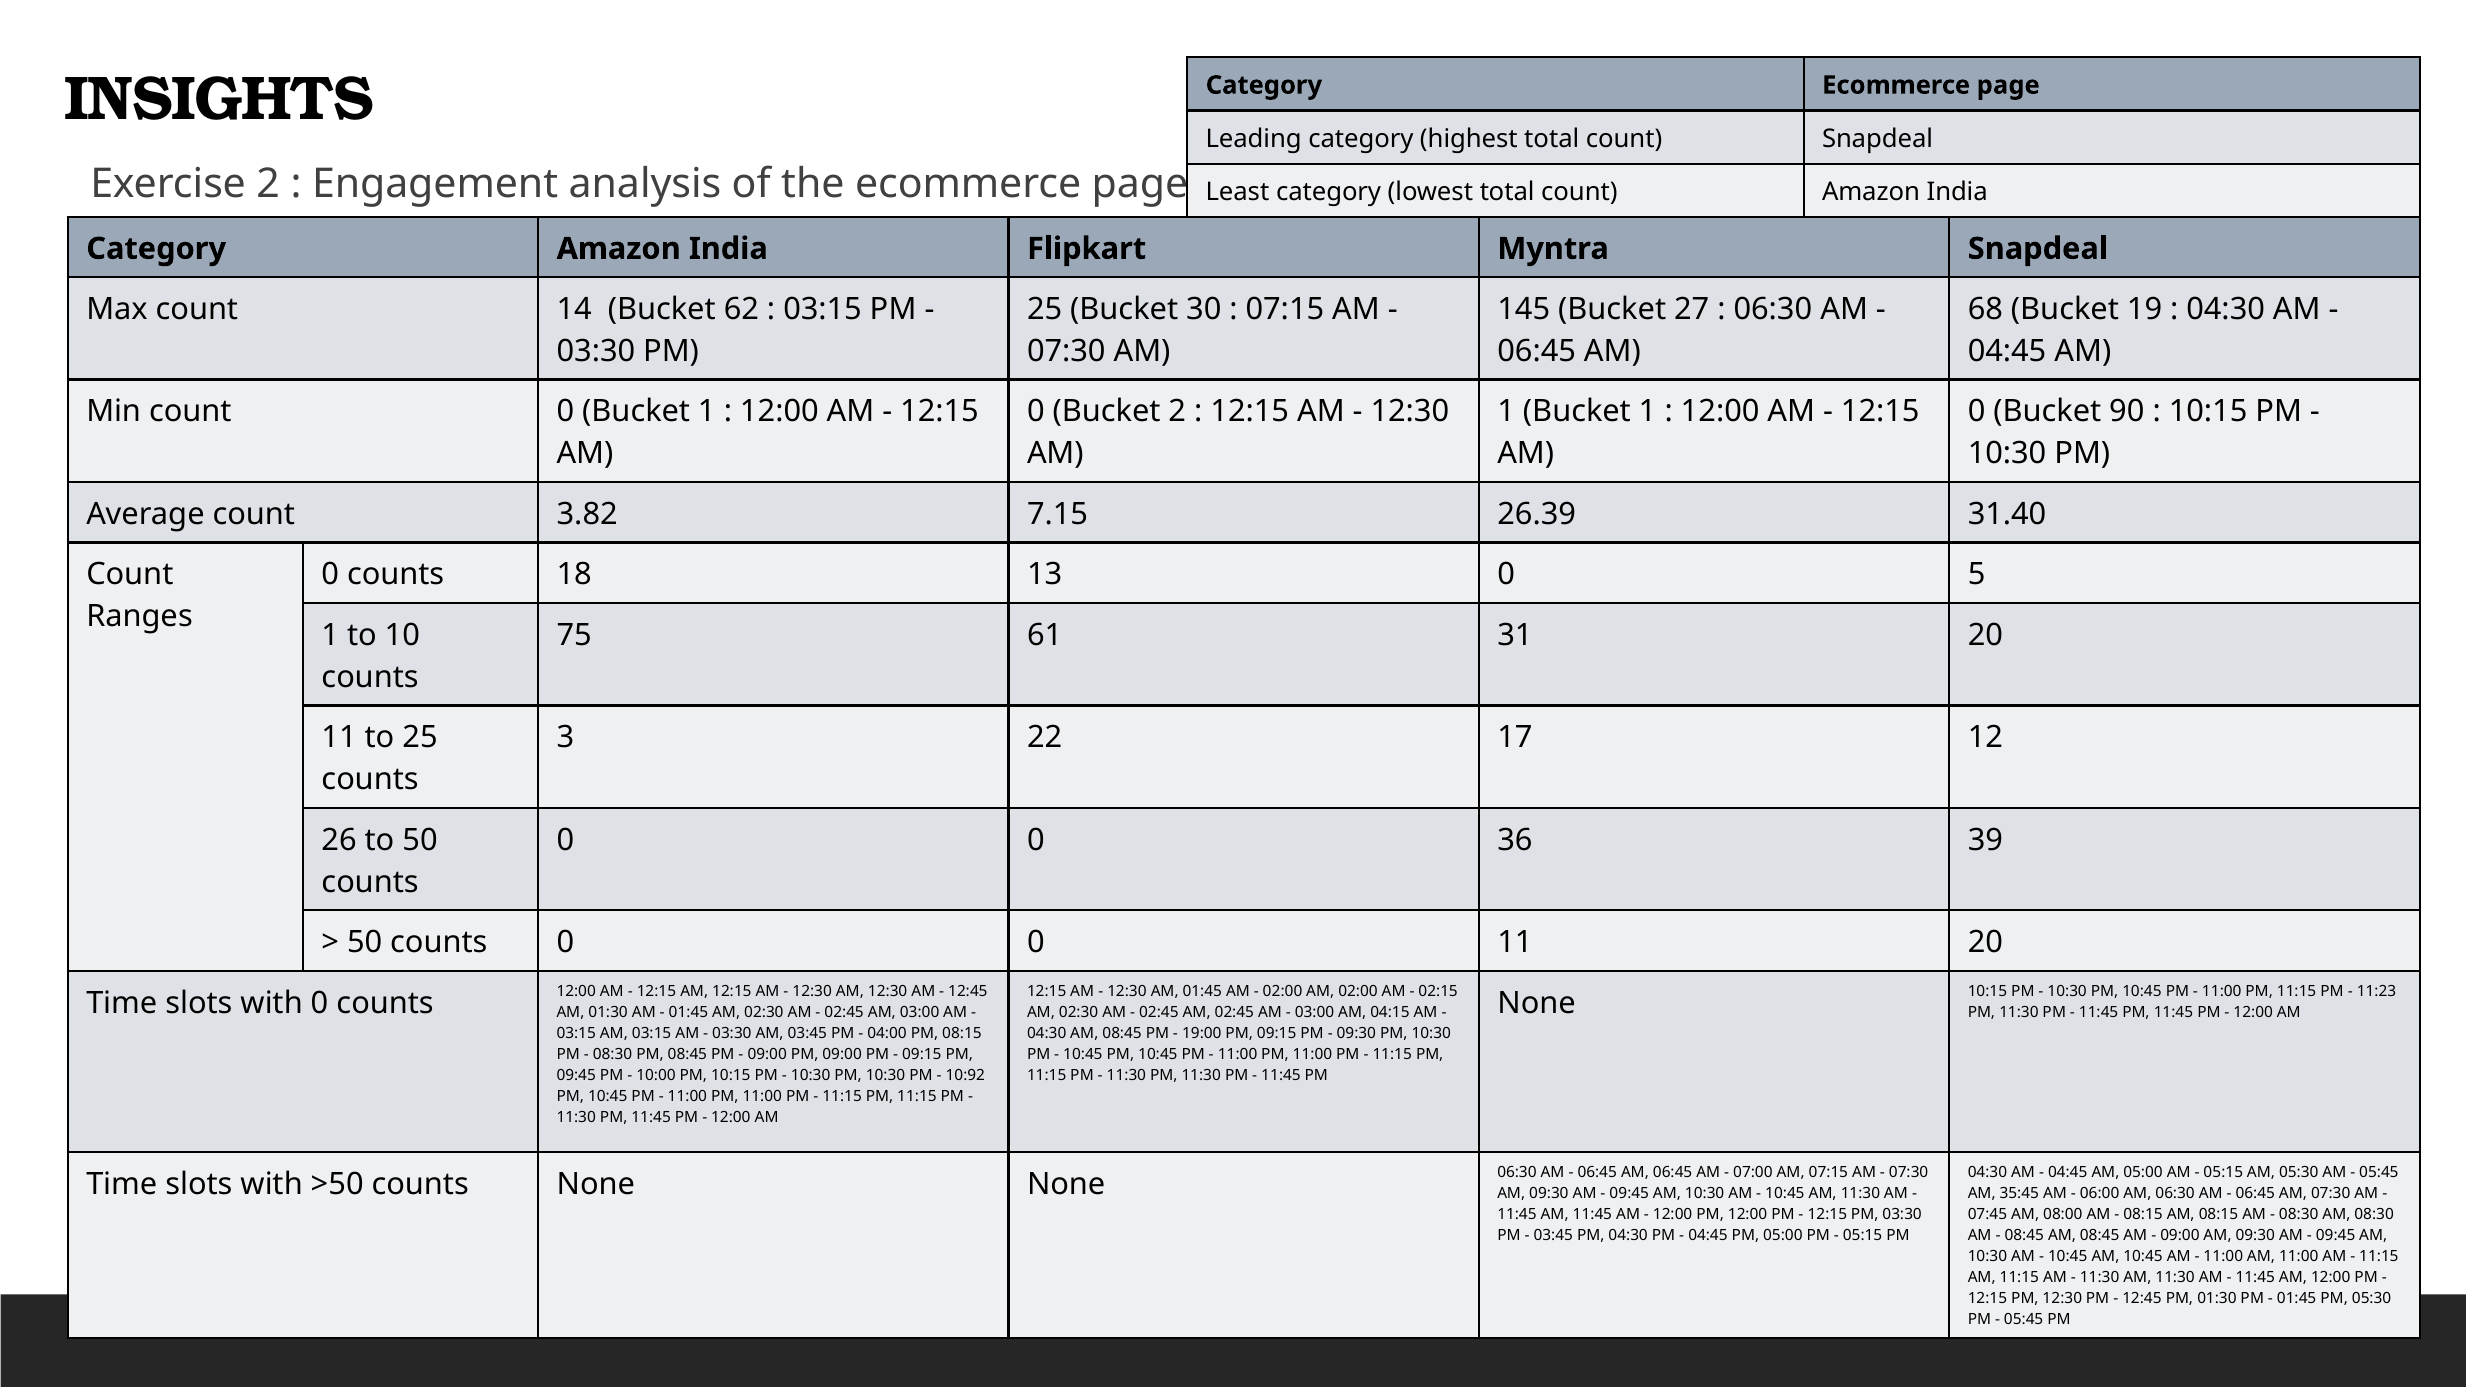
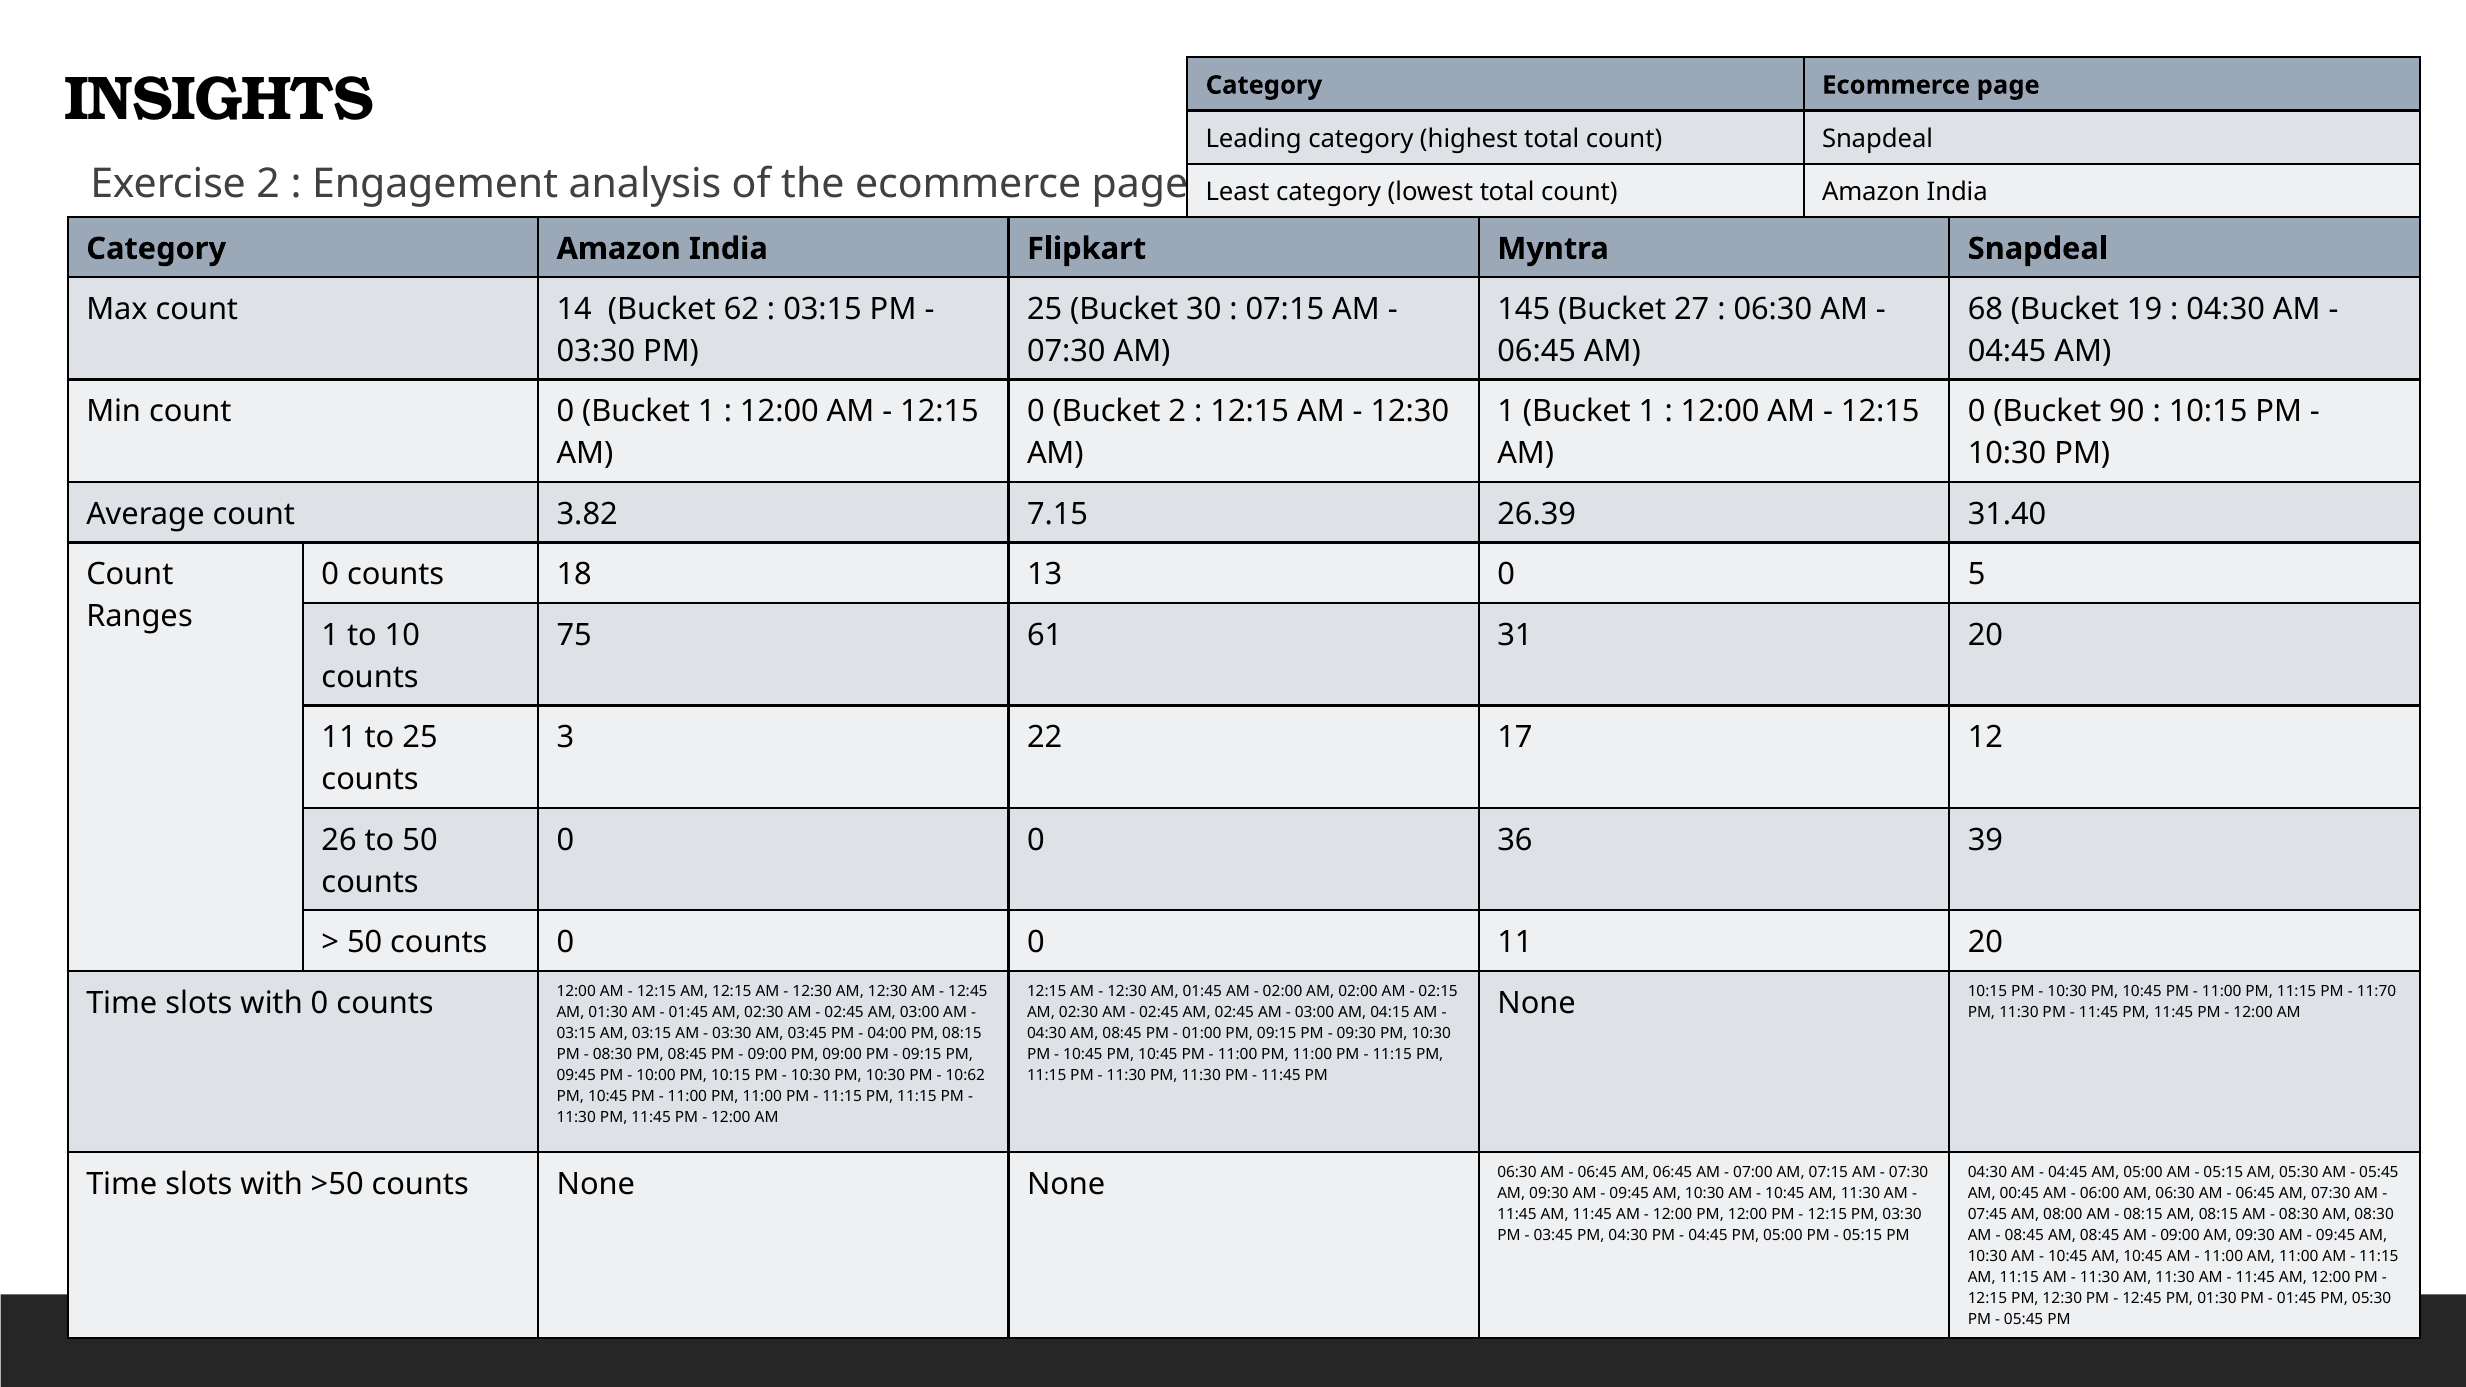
11:23: 11:23 -> 11:70
19:00: 19:00 -> 01:00
10:92: 10:92 -> 10:62
35:45: 35:45 -> 00:45
